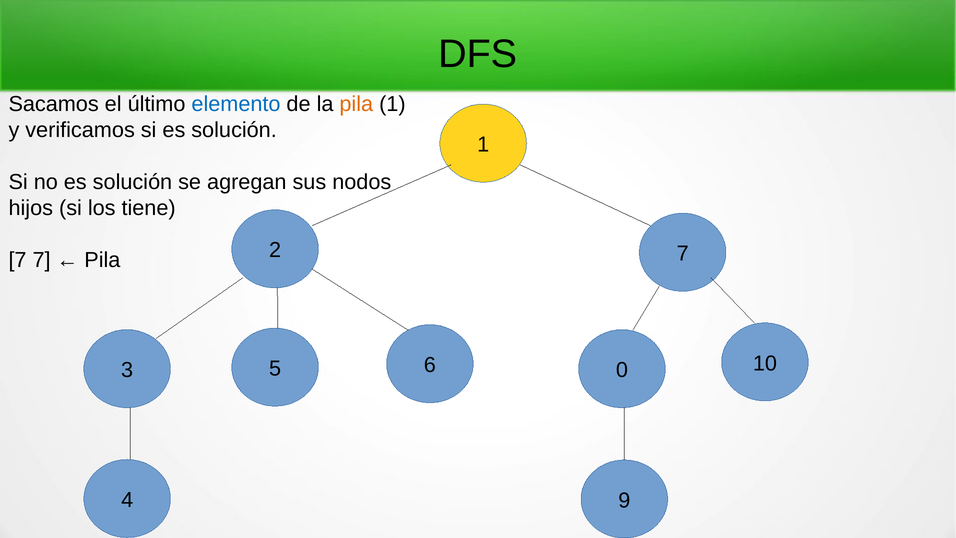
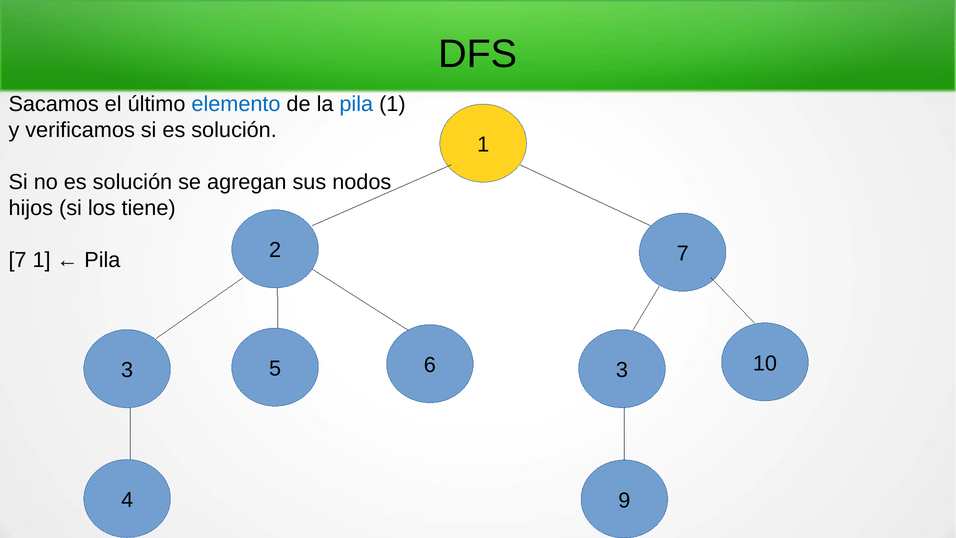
pila at (356, 104) colour: orange -> blue
7 7: 7 -> 1
6 0: 0 -> 3
